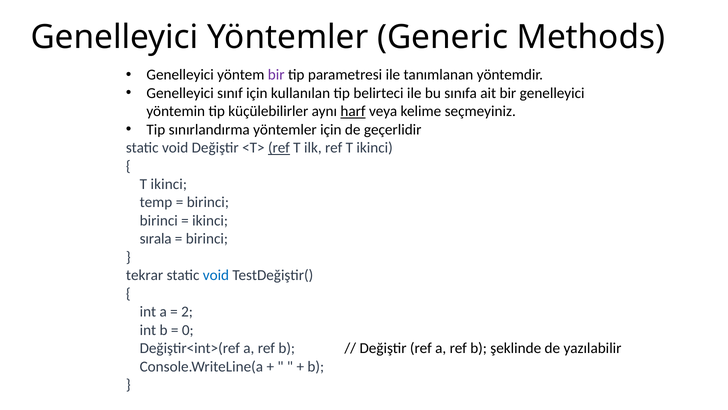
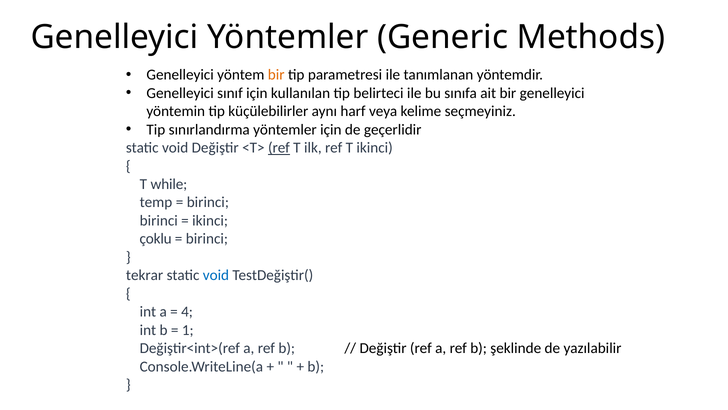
bir at (276, 75) colour: purple -> orange
harf underline: present -> none
ikinci at (169, 184): ikinci -> while
sırala: sırala -> çoklu
2: 2 -> 4
0: 0 -> 1
